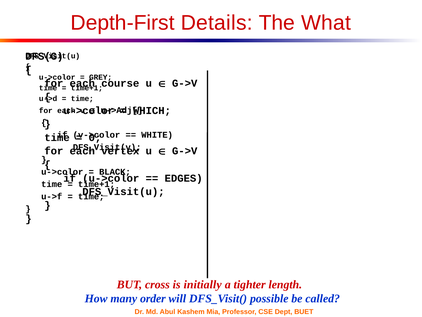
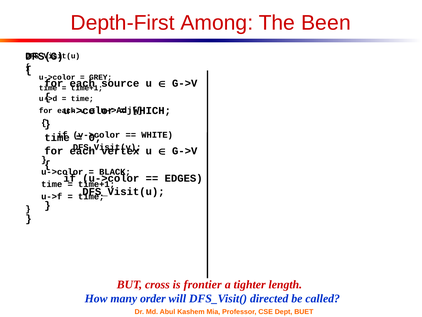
Details: Details -> Among
What: What -> Been
course: course -> source
initially: initially -> frontier
possible: possible -> directed
